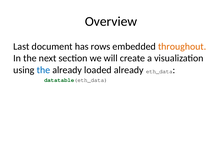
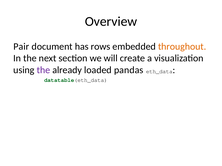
Last: Last -> Pair
the at (43, 70) colour: blue -> purple
loaded already: already -> pandas
